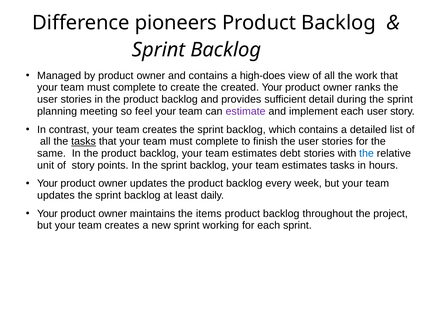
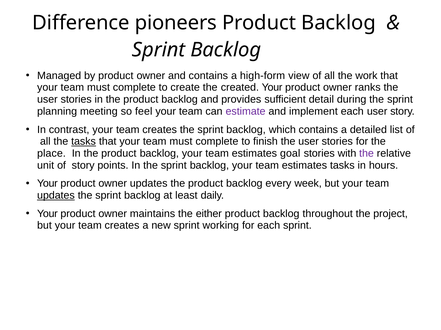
high-does: high-does -> high-form
same: same -> place
debt: debt -> goal
the at (366, 154) colour: blue -> purple
updates at (56, 196) underline: none -> present
items: items -> either
